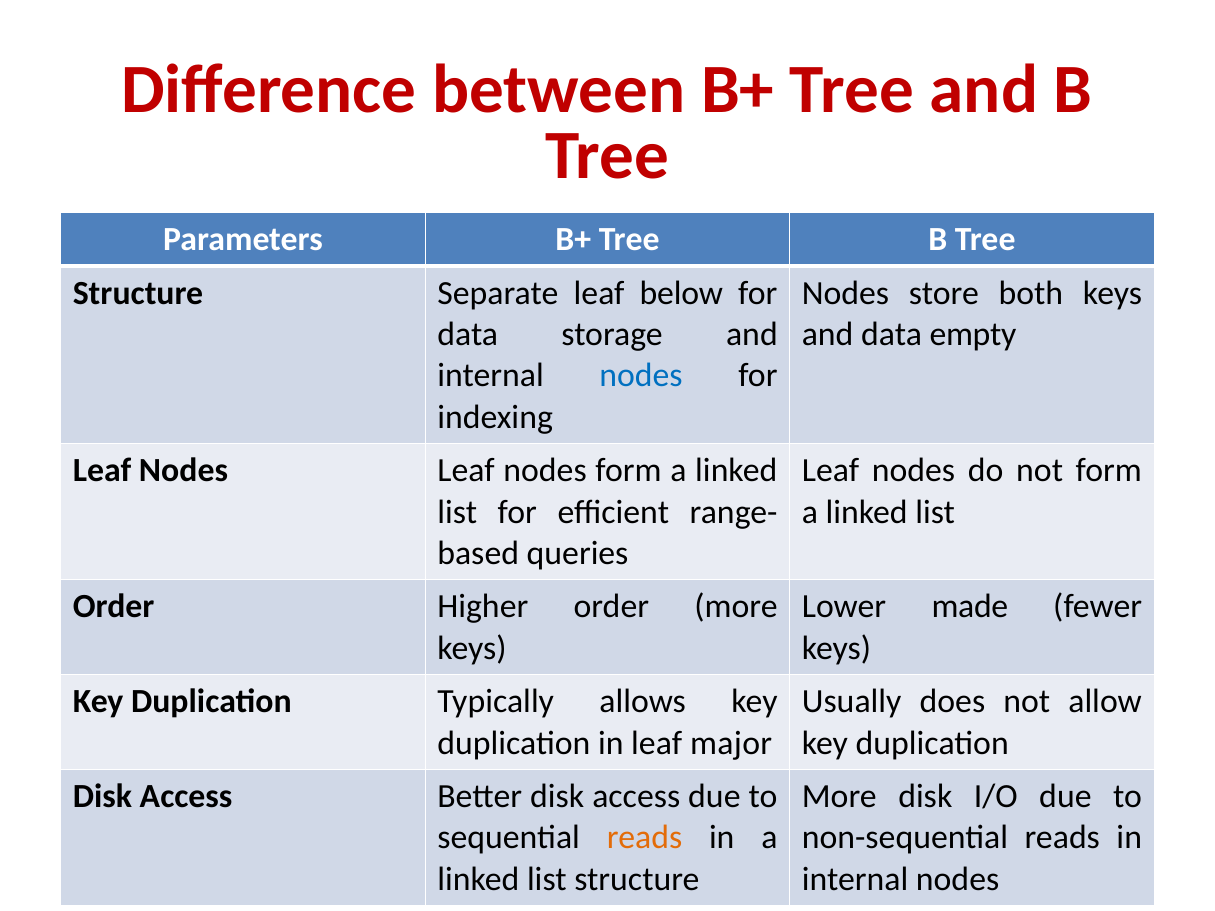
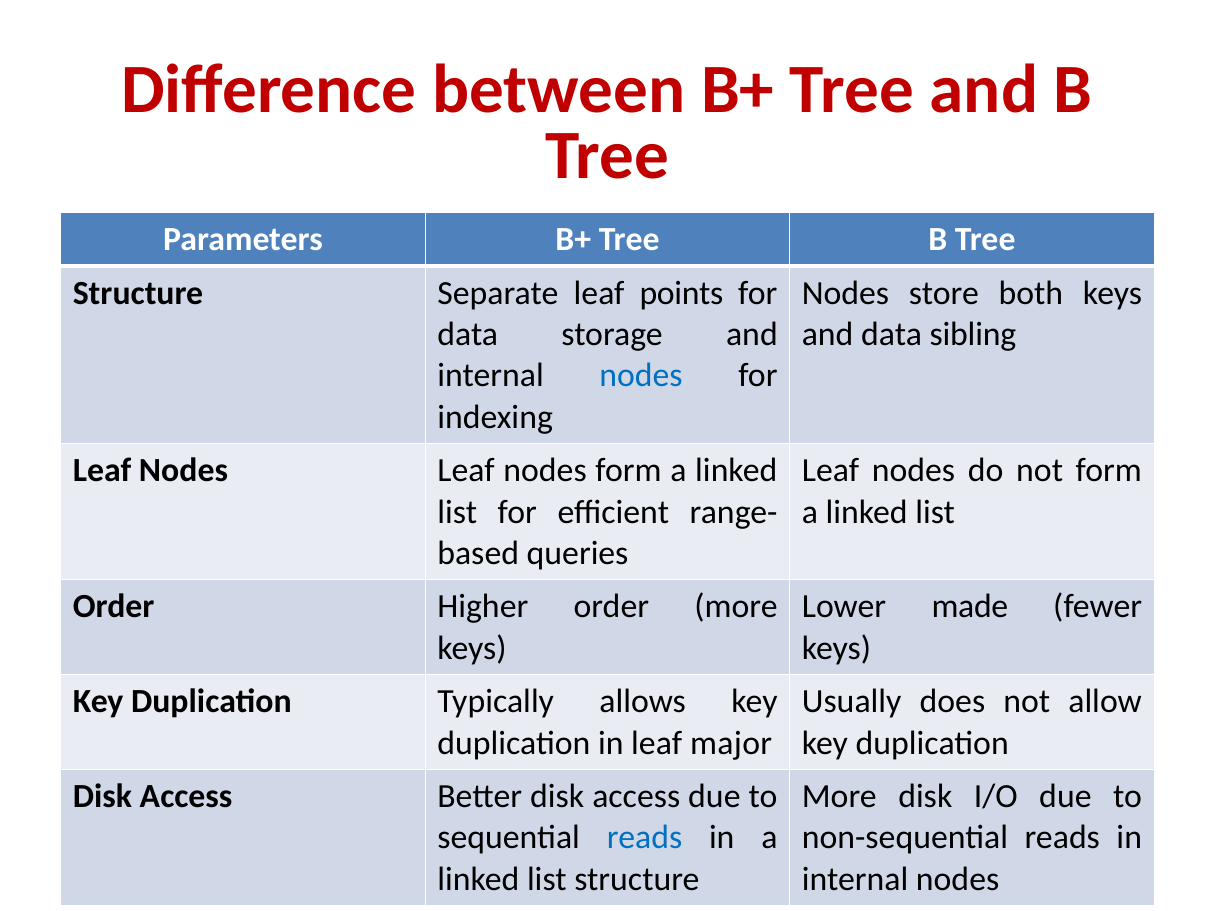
below: below -> points
empty: empty -> sibling
reads at (645, 838) colour: orange -> blue
